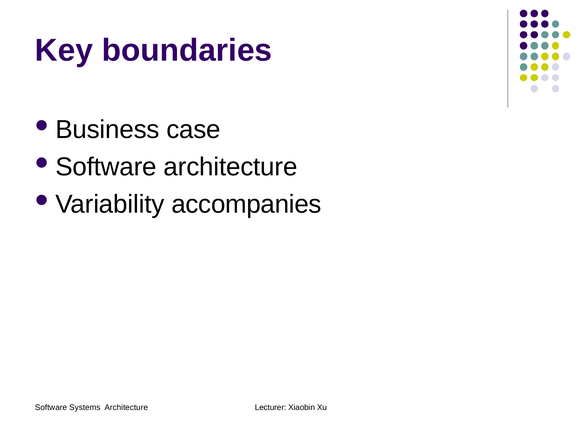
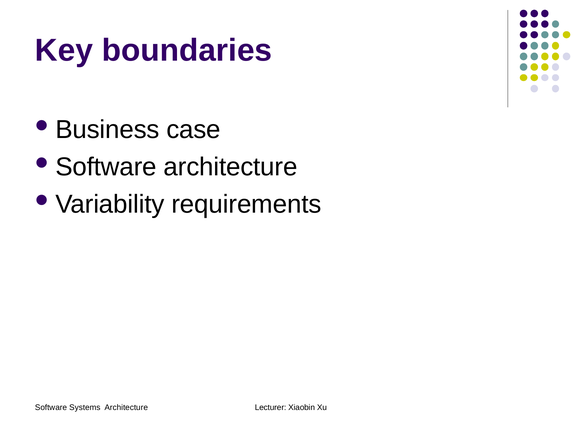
accompanies: accompanies -> requirements
